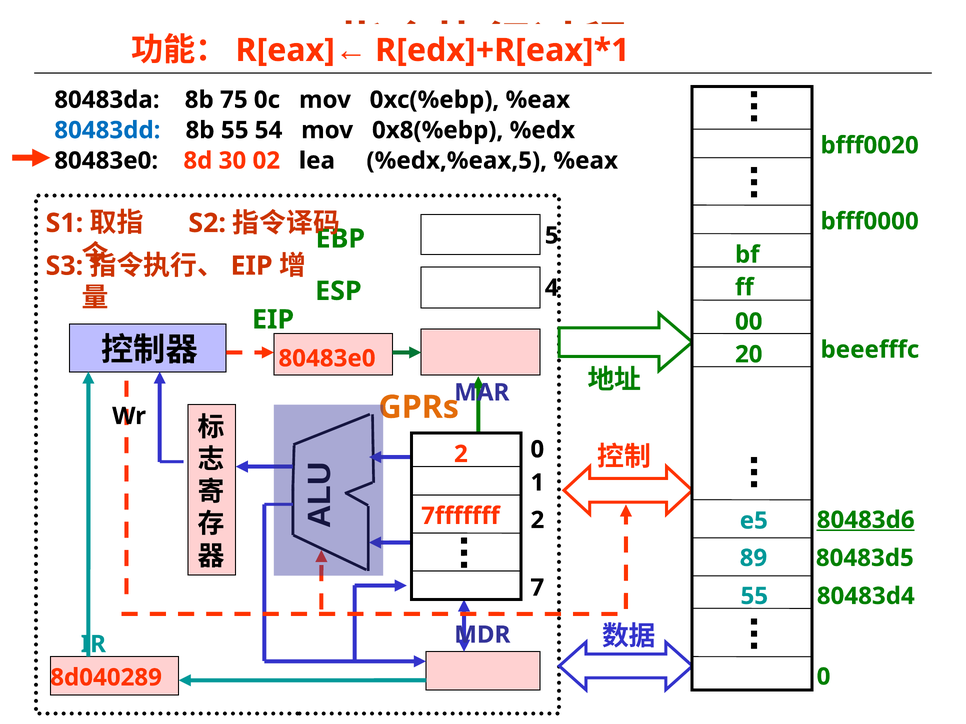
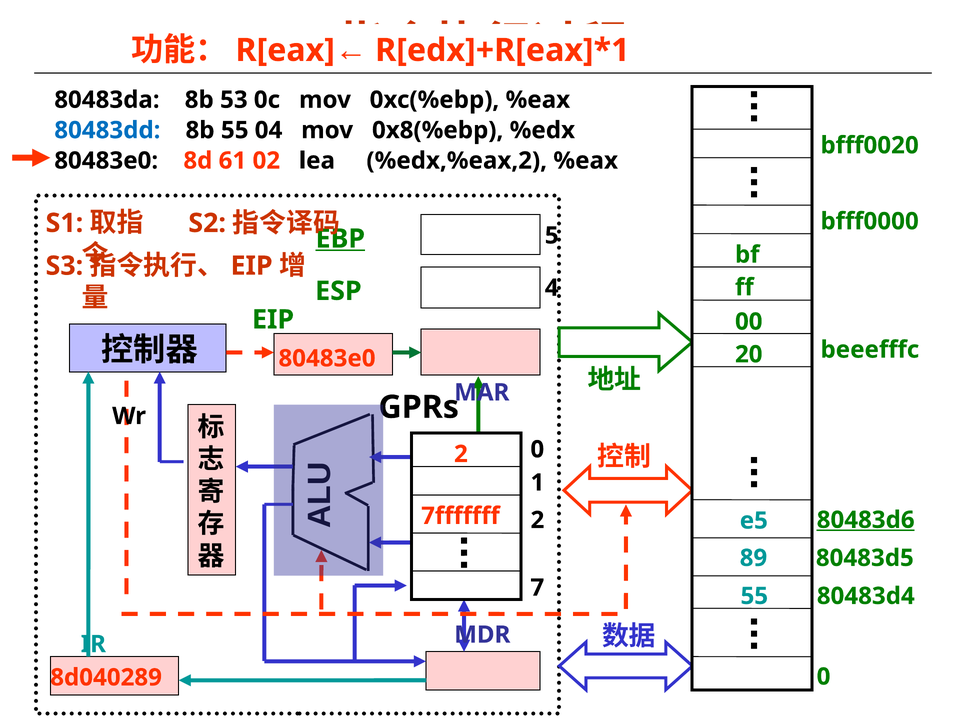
75: 75 -> 53
54: 54 -> 04
30: 30 -> 61
%edx,%eax,5: %edx,%eax,5 -> %edx,%eax,2
EBP underline: none -> present
GPRs colour: orange -> black
